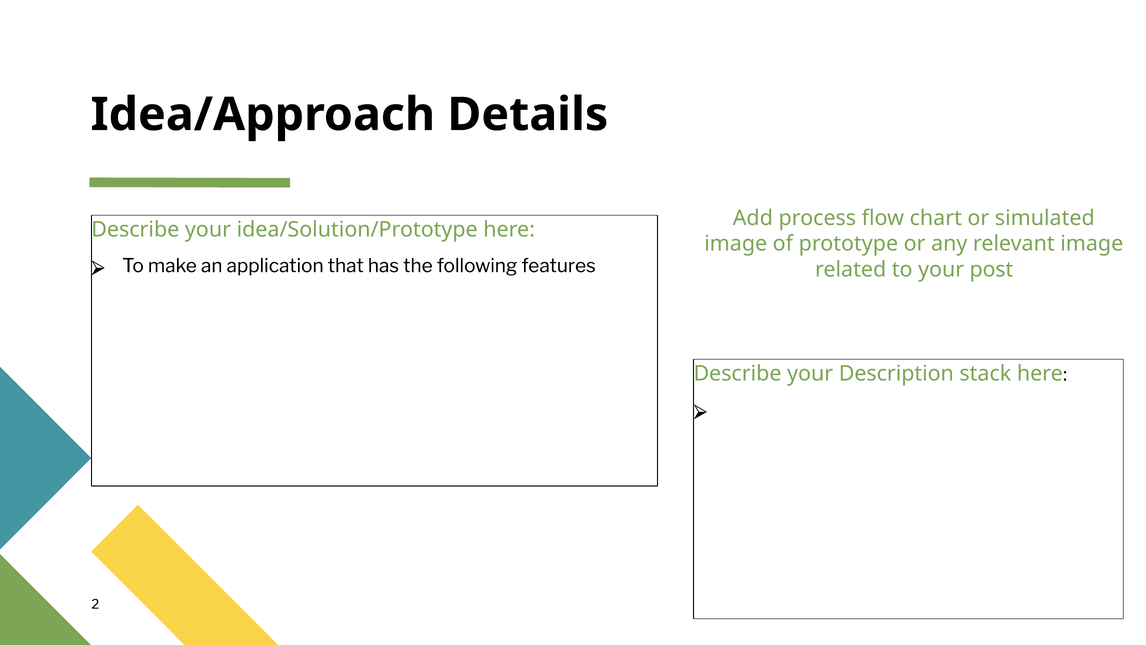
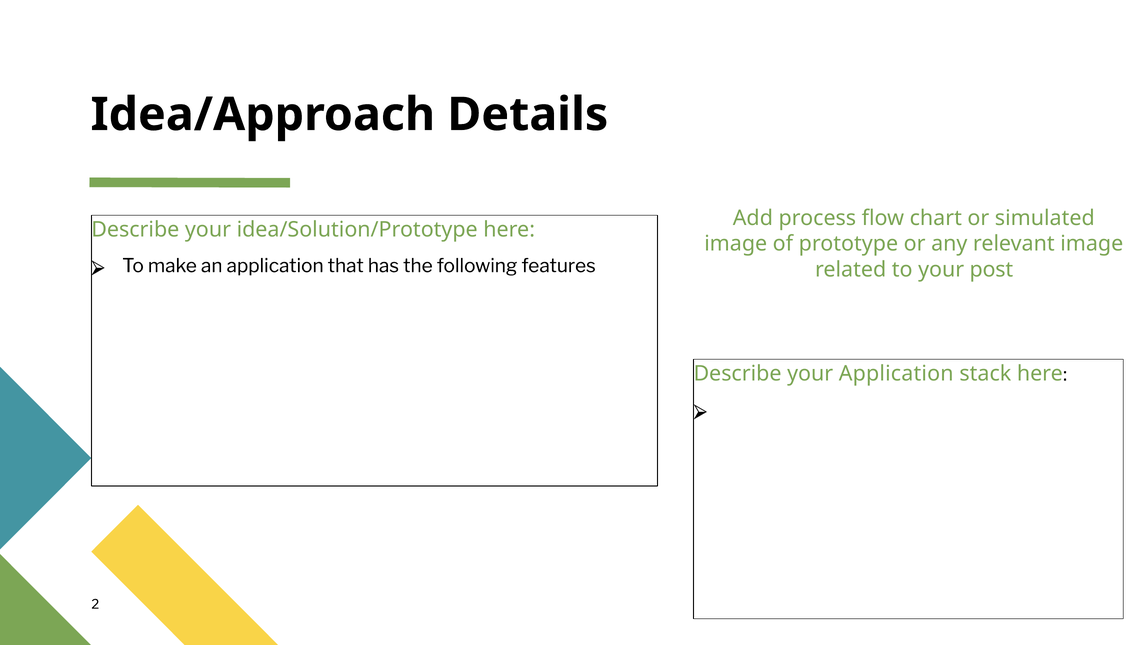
your Description: Description -> Application
